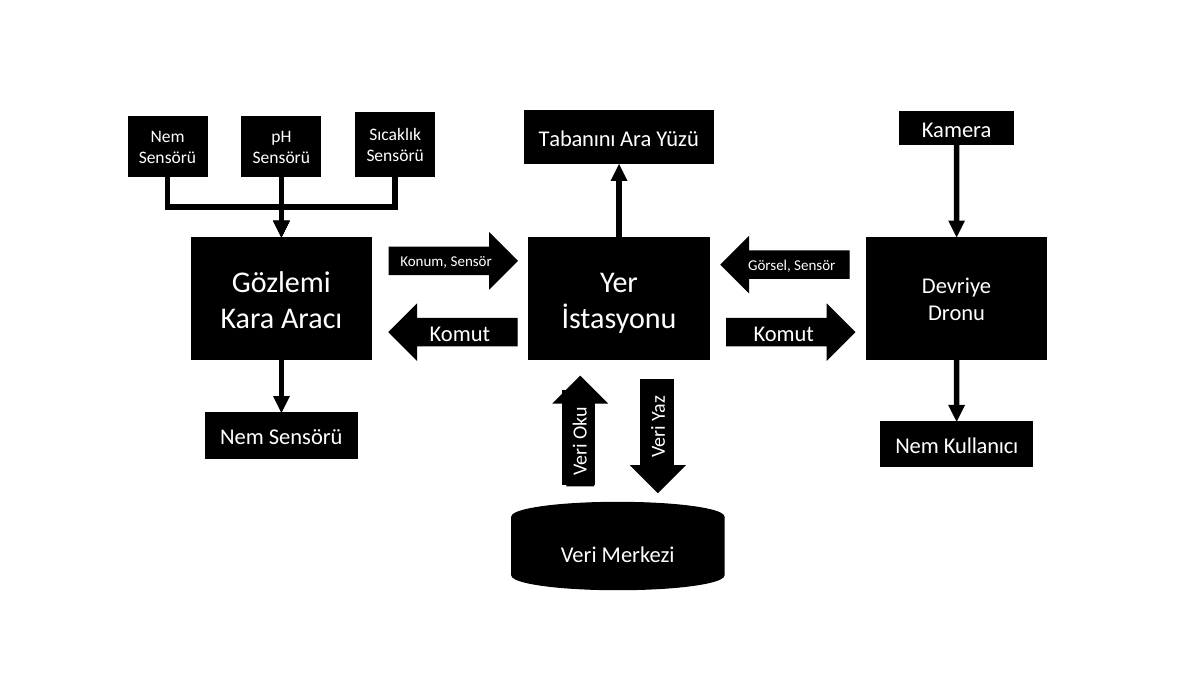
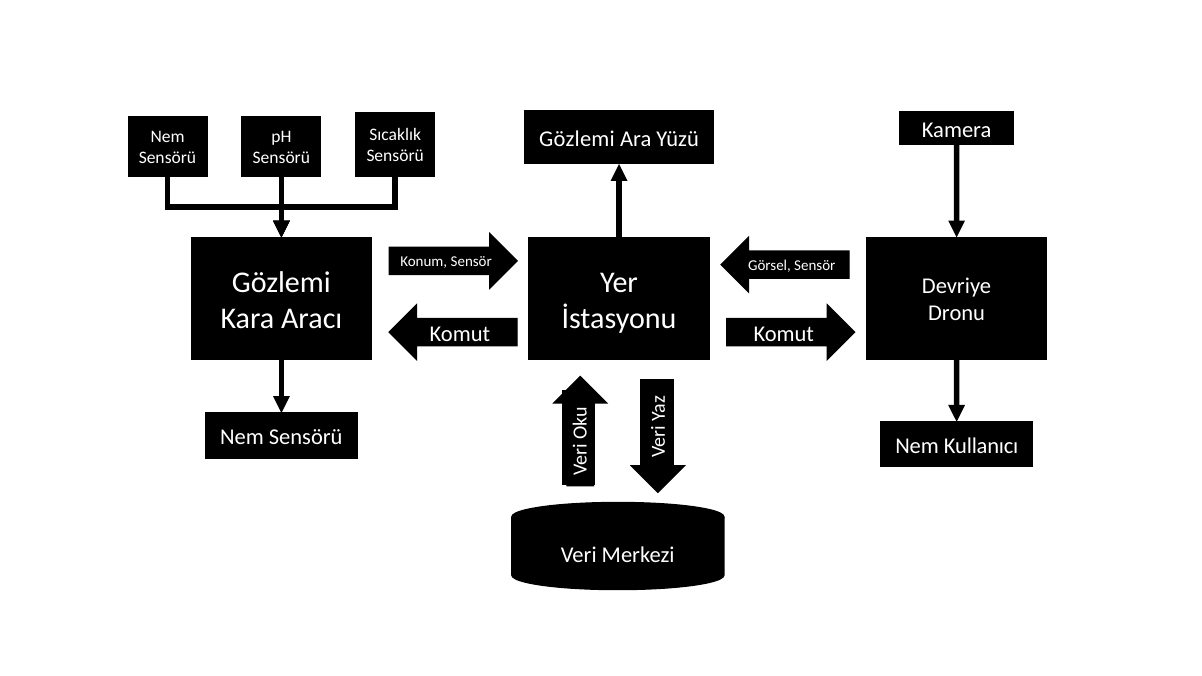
Tabanını at (577, 139): Tabanını -> Gözlemi
